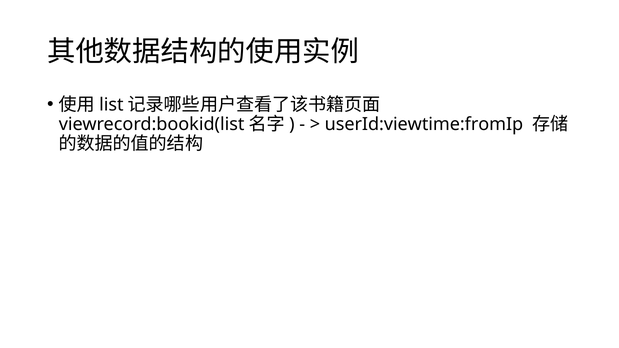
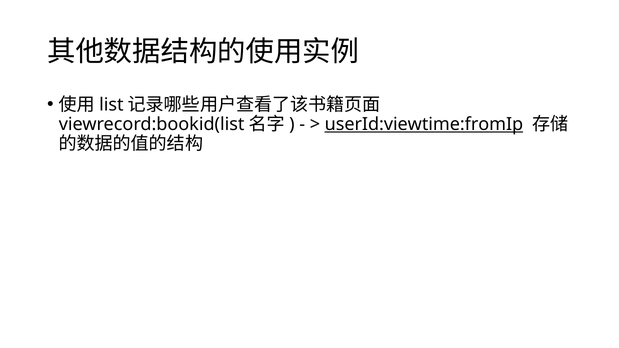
userId:viewtime:fromIp underline: none -> present
